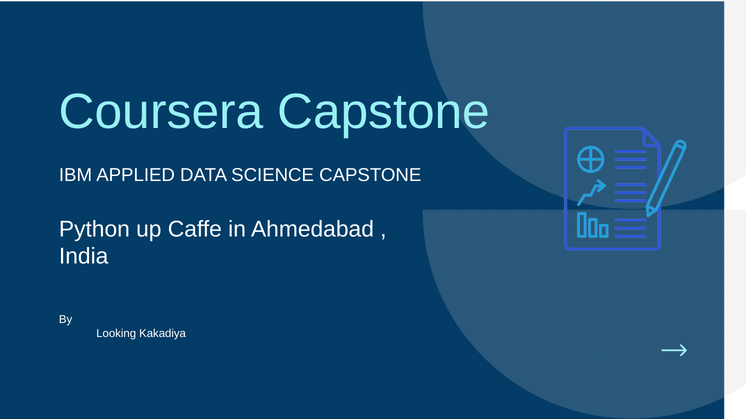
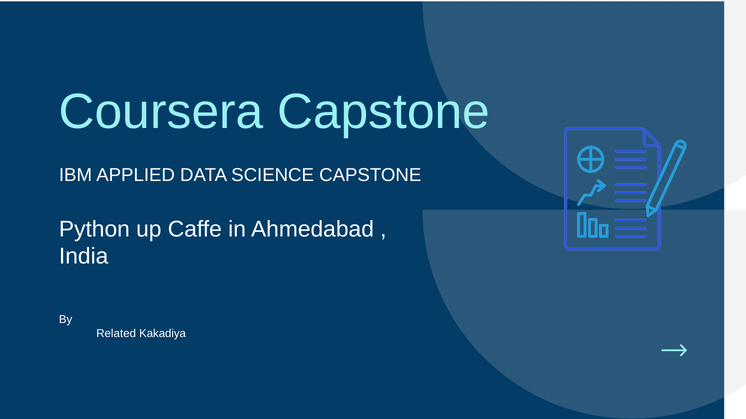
Looking: Looking -> Related
